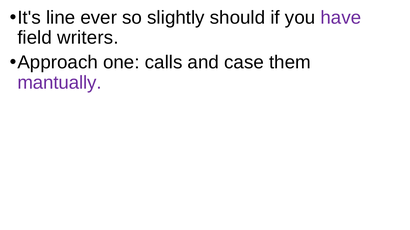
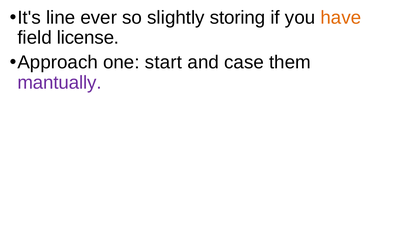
should: should -> storing
have colour: purple -> orange
writers: writers -> license
calls: calls -> start
